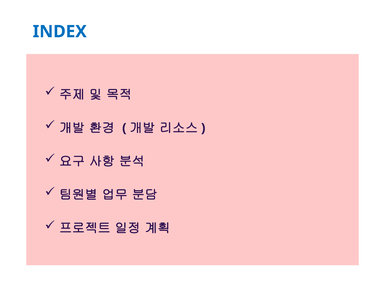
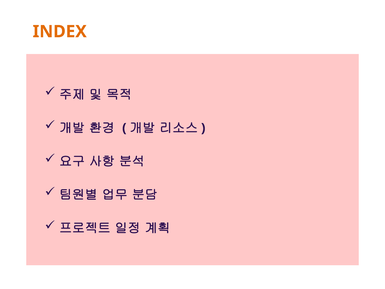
INDEX colour: blue -> orange
